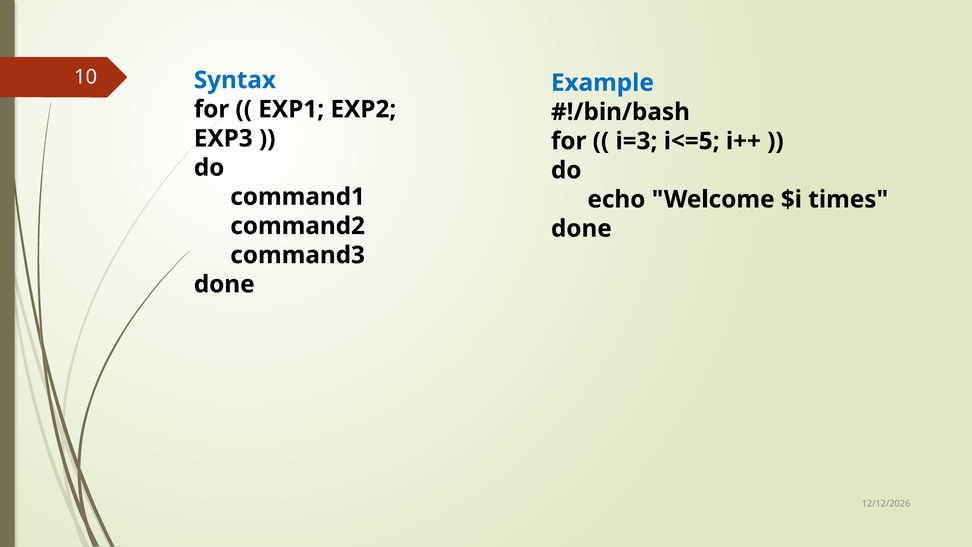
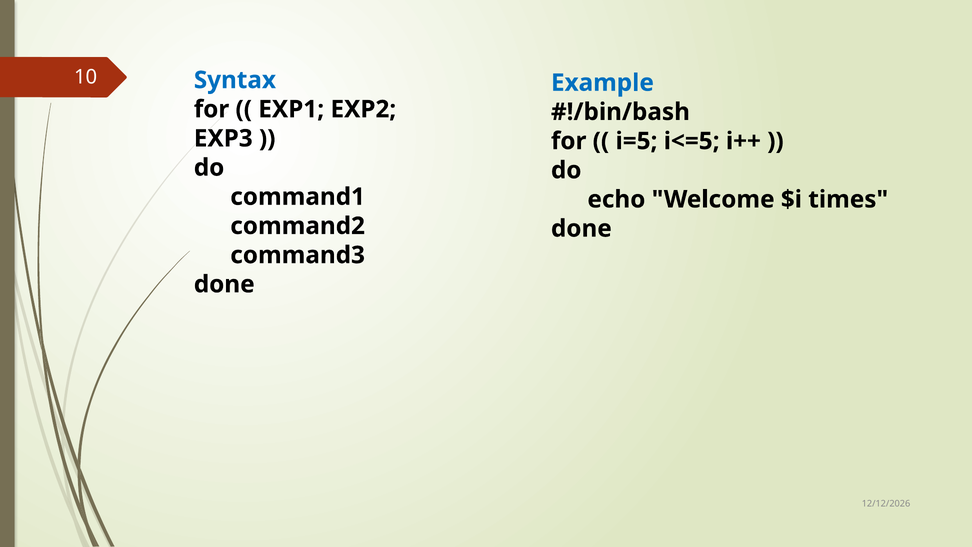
i=3: i=3 -> i=5
